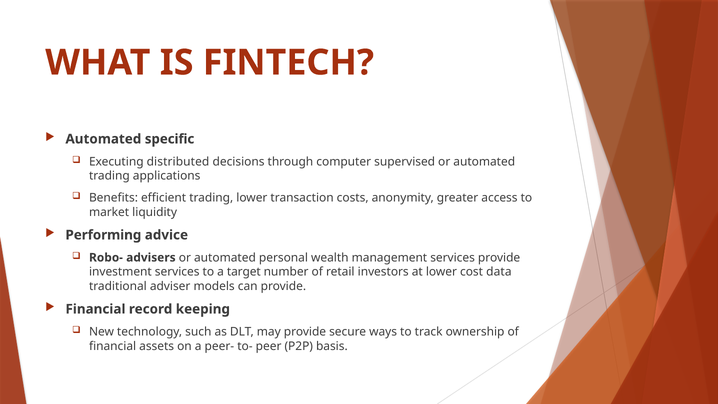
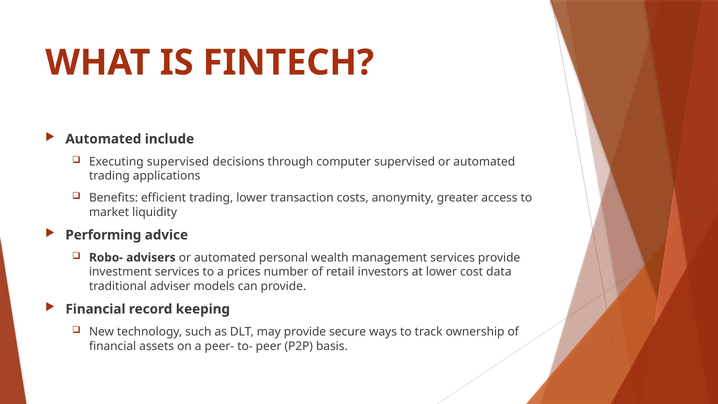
specific: specific -> include
Executing distributed: distributed -> supervised
target: target -> prices
